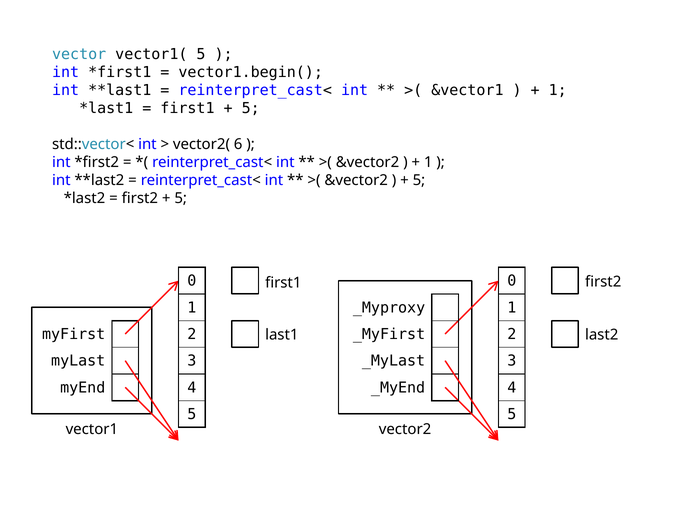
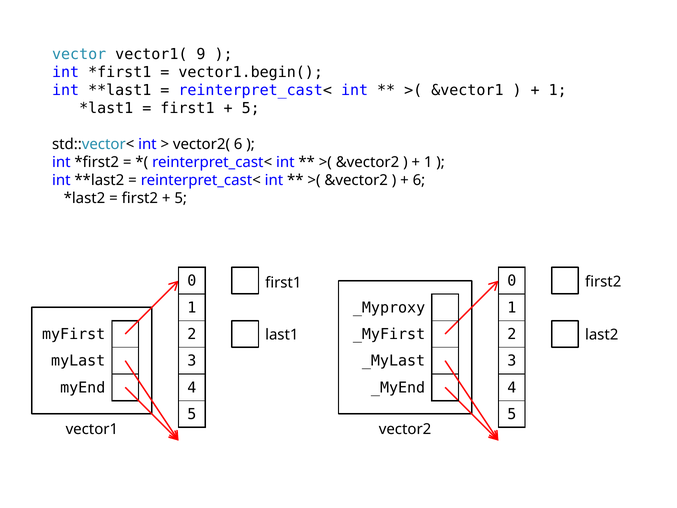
vector1( 5: 5 -> 9
5 at (419, 180): 5 -> 6
